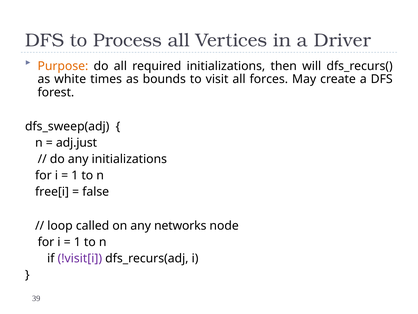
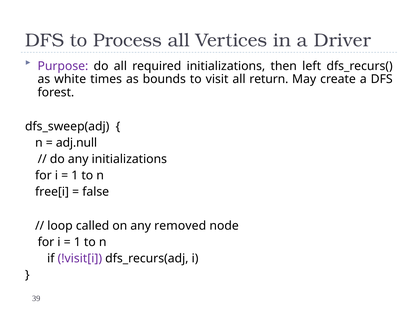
Purpose colour: orange -> purple
will: will -> left
forces: forces -> return
adj.just: adj.just -> adj.null
networks: networks -> removed
